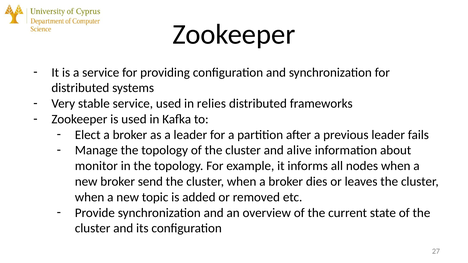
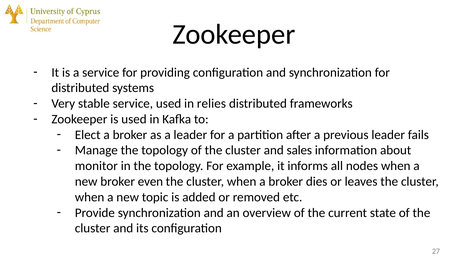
alive: alive -> sales
send: send -> even
